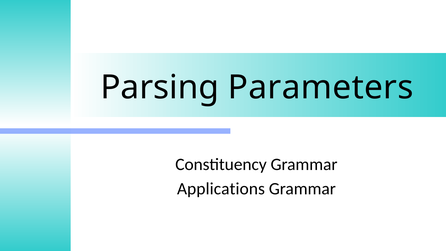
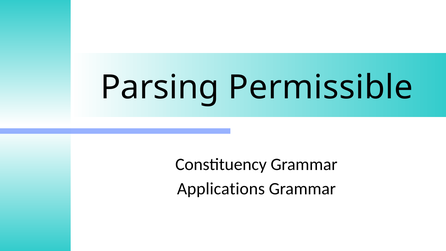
Parameters: Parameters -> Permissible
